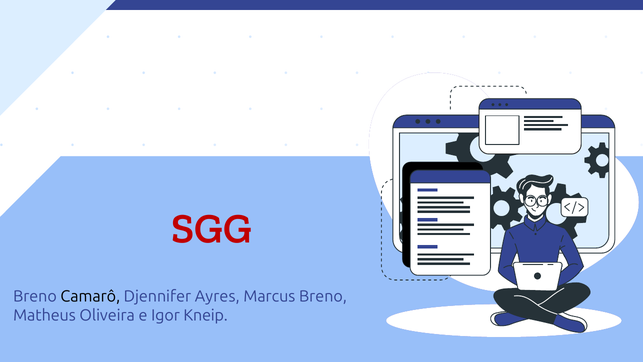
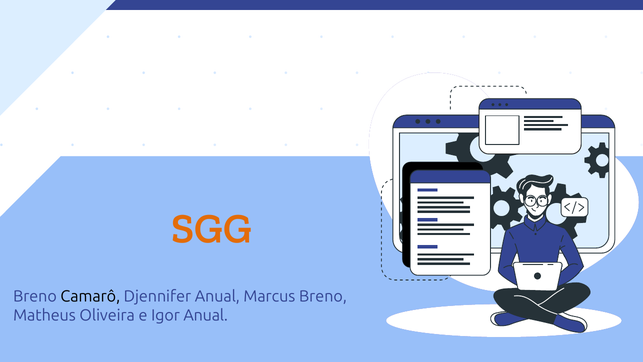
SGG colour: red -> orange
Djennifer Ayres: Ayres -> Anual
Igor Kneip: Kneip -> Anual
